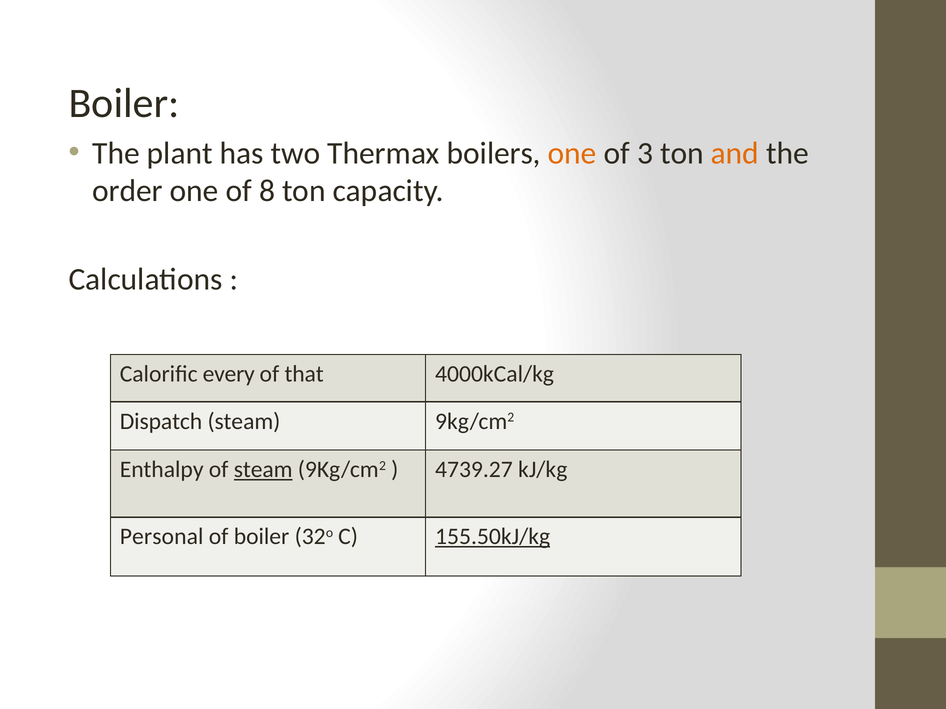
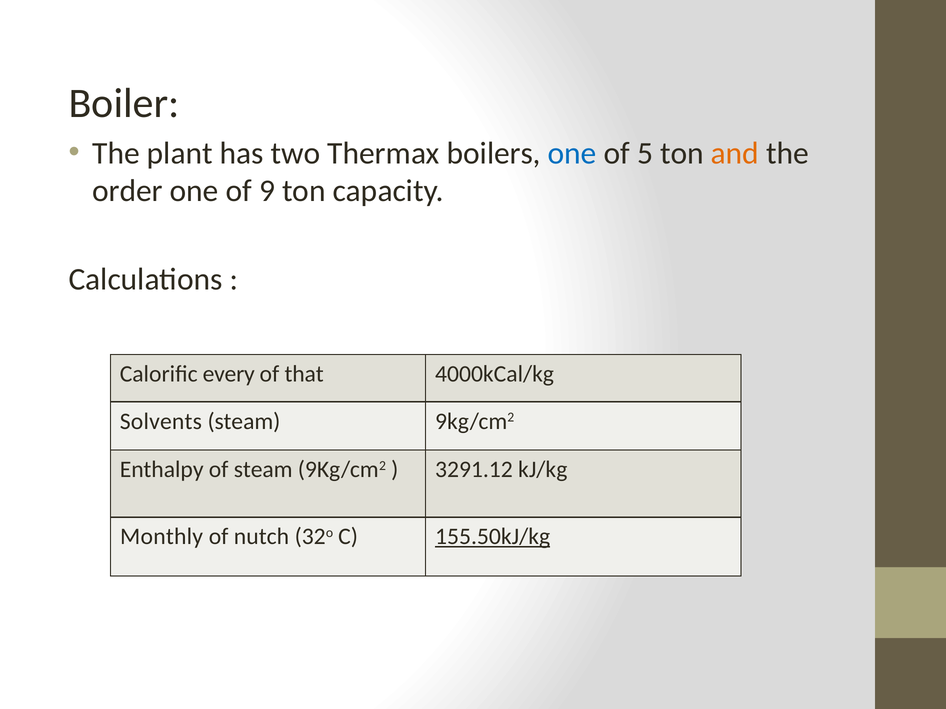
one at (572, 153) colour: orange -> blue
3: 3 -> 5
8: 8 -> 9
Dispatch: Dispatch -> Solvents
steam at (263, 470) underline: present -> none
4739.27: 4739.27 -> 3291.12
Personal: Personal -> Monthly
of boiler: boiler -> nutch
